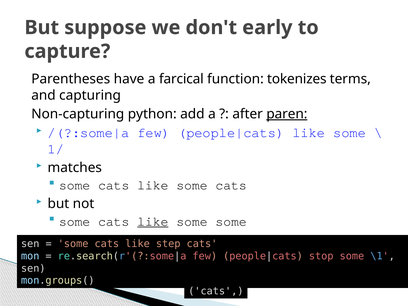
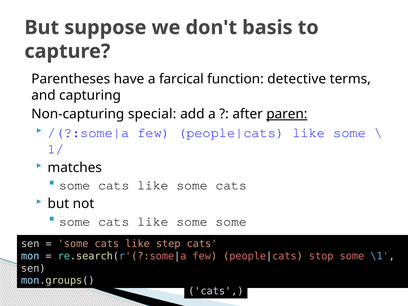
early: early -> basis
tokenizes: tokenizes -> detective
python: python -> special
like at (153, 221) underline: present -> none
